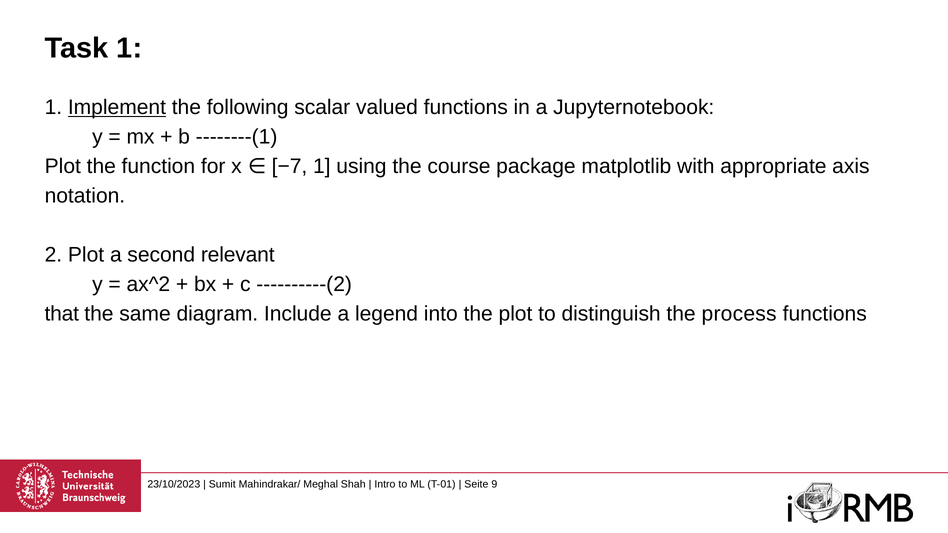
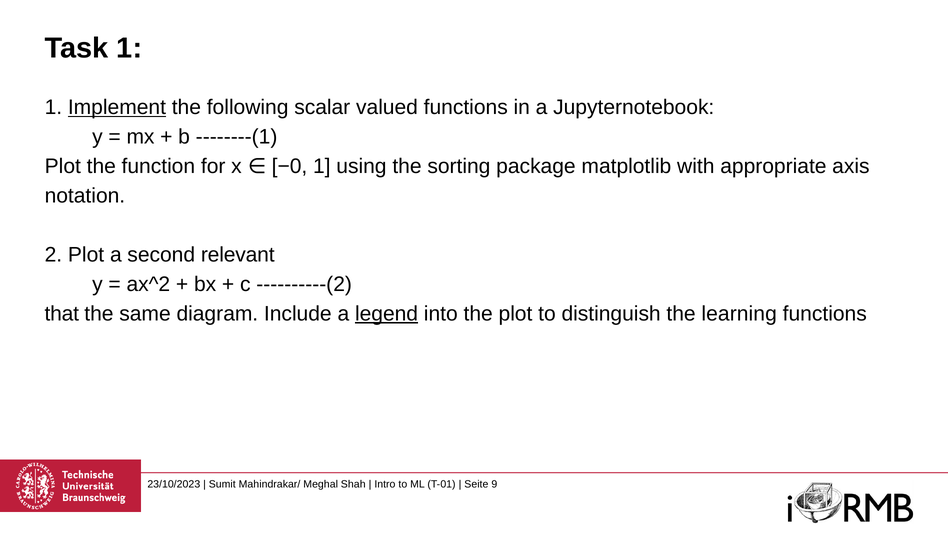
−7: −7 -> −0
course: course -> sorting
legend underline: none -> present
process: process -> learning
